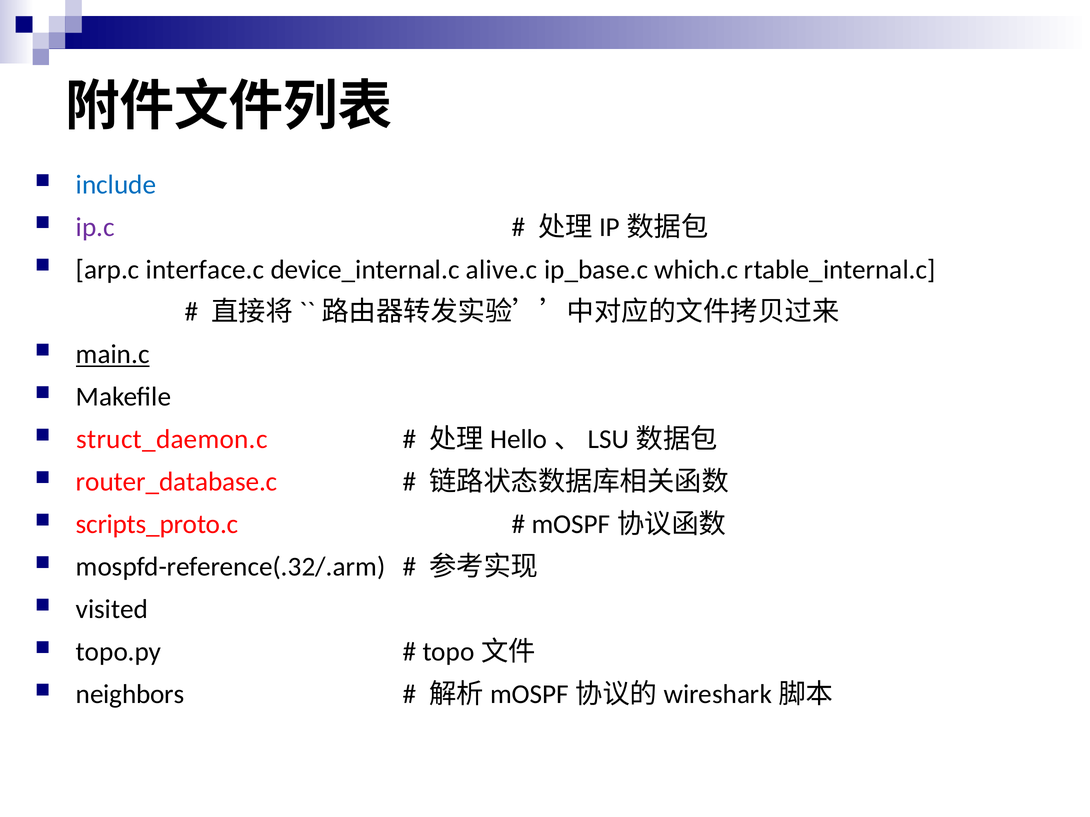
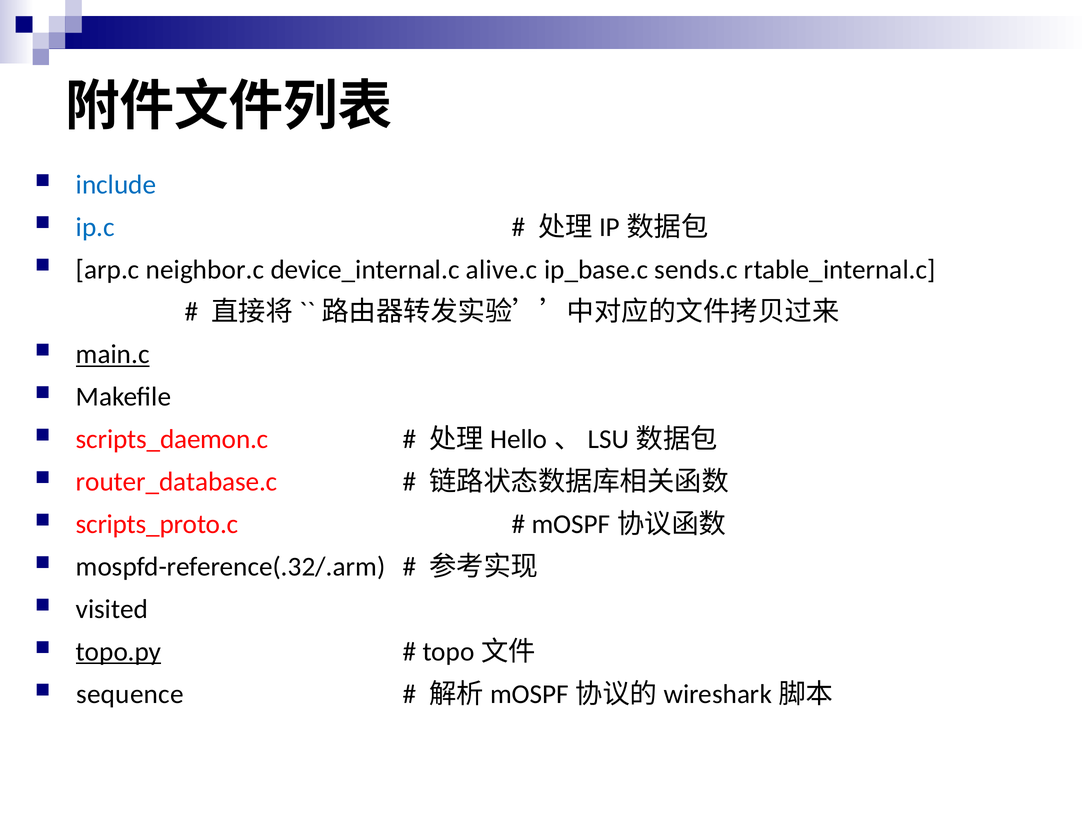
ip.c colour: purple -> blue
interface.c: interface.c -> neighbor.c
which.c: which.c -> sends.c
struct_daemon.c: struct_daemon.c -> scripts_daemon.c
topo.py underline: none -> present
neighbors: neighbors -> sequence
